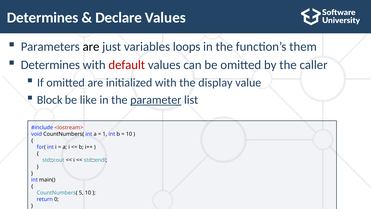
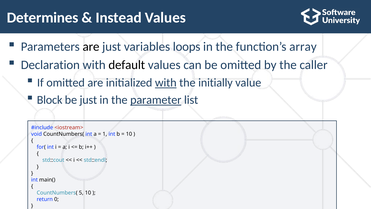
Declare: Declare -> Instead
them: them -> array
Determines at (50, 65): Determines -> Declaration
default colour: red -> black
with at (166, 83) underline: none -> present
display: display -> initially
be like: like -> just
